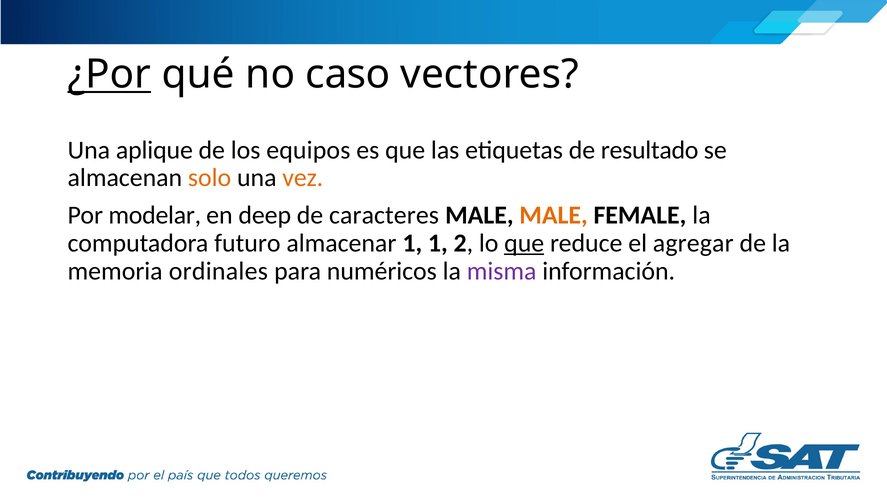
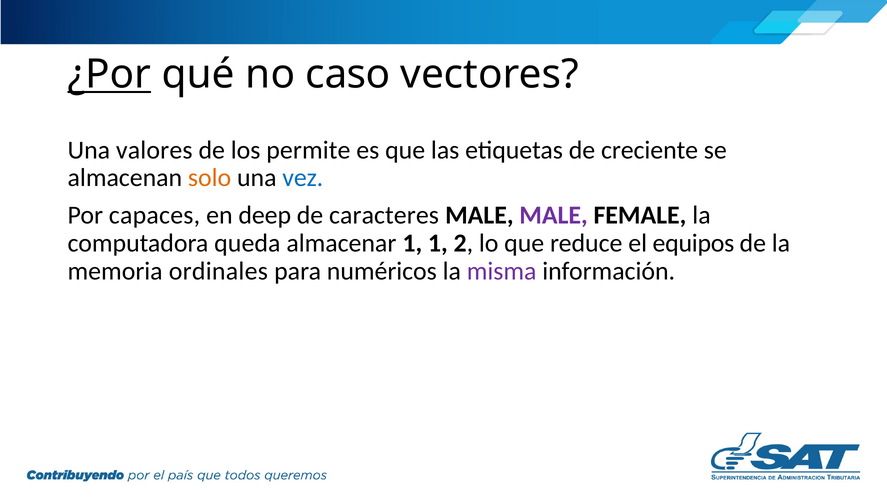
aplique: aplique -> valores
equipos: equipos -> permite
resultado: resultado -> creciente
vez colour: orange -> blue
modelar: modelar -> capaces
MALE at (553, 215) colour: orange -> purple
futuro: futuro -> queda
que at (524, 243) underline: present -> none
agregar: agregar -> equipos
